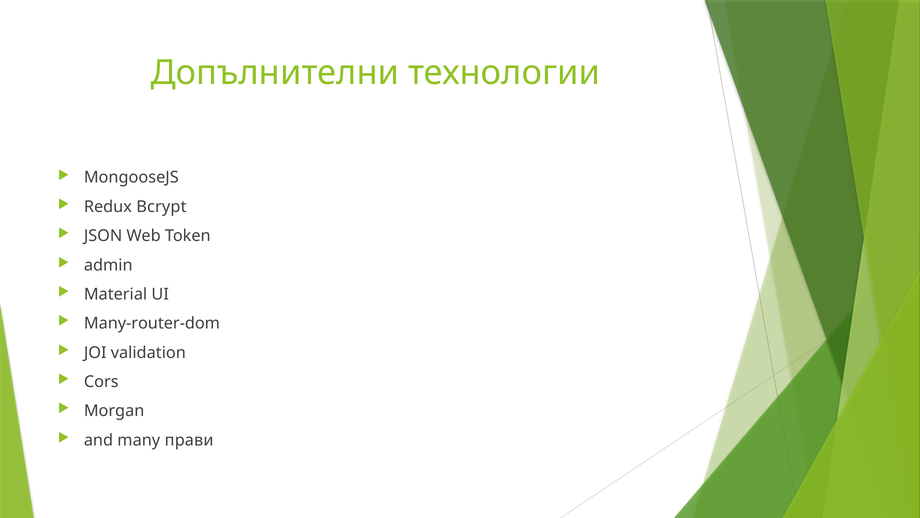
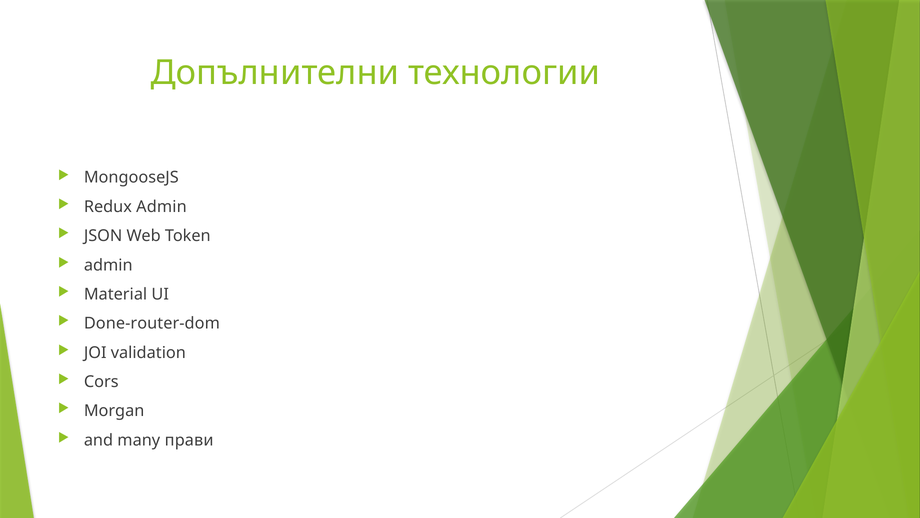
Redux Bcrypt: Bcrypt -> Admin
Many-router-dom: Many-router-dom -> Done-router-dom
